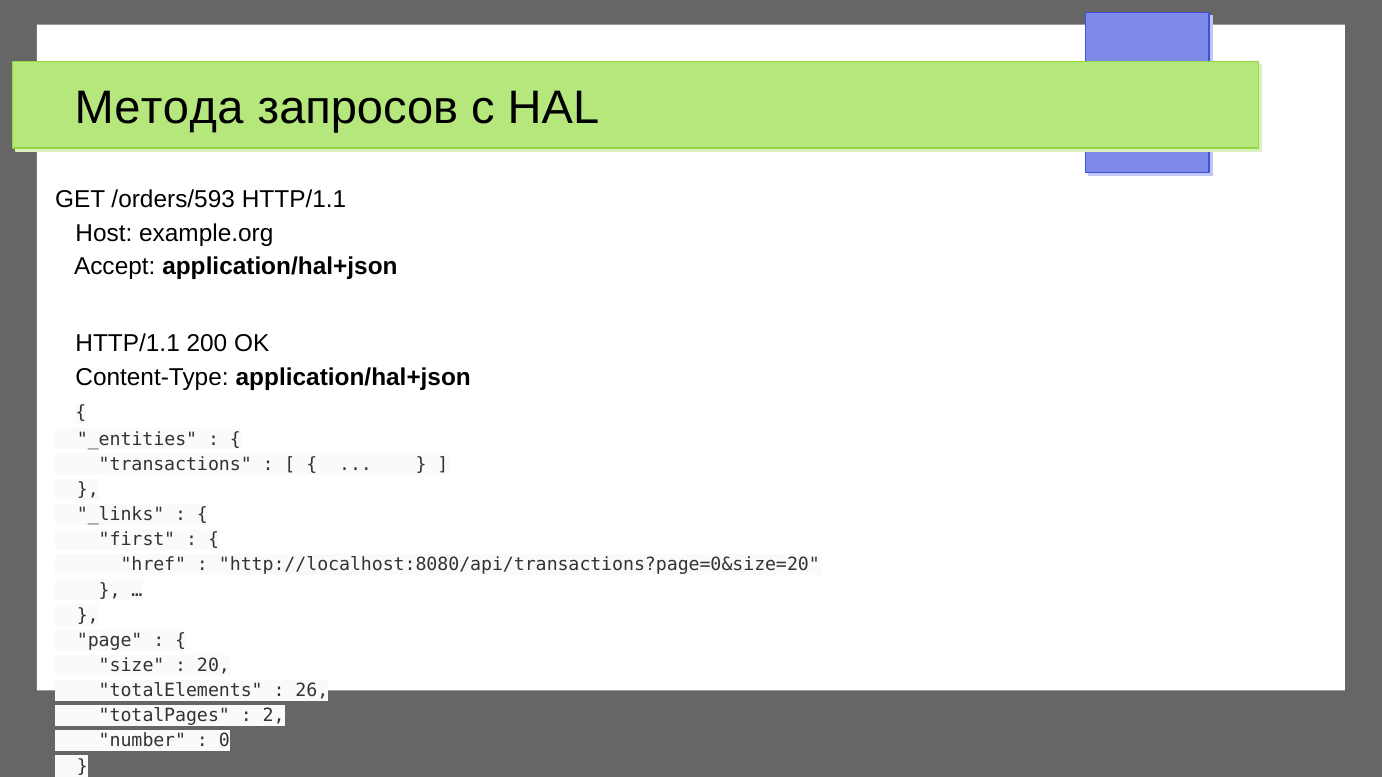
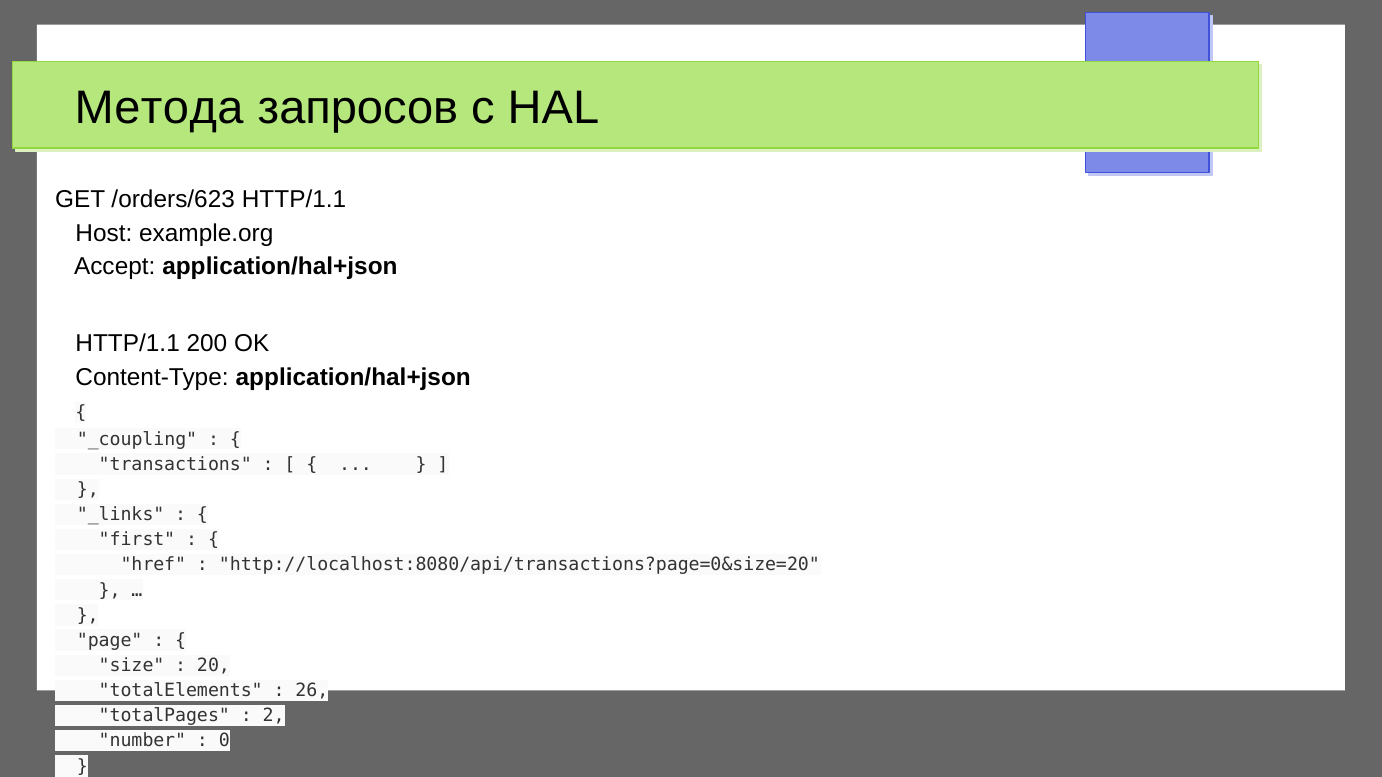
/orders/593: /orders/593 -> /orders/623
_entities: _entities -> _coupling
